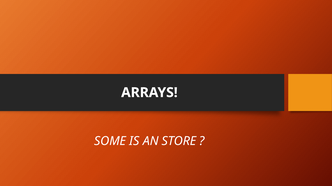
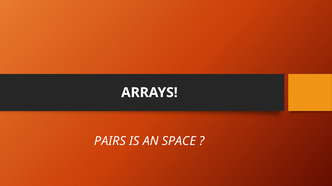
SOME: SOME -> PAIRS
STORE: STORE -> SPACE
